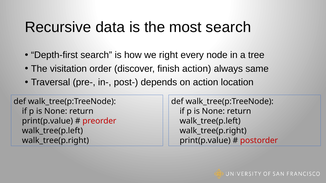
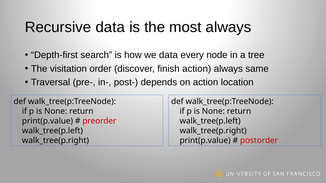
most search: search -> always
we right: right -> data
